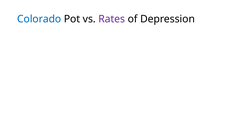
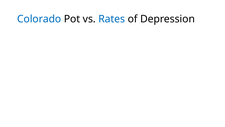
Rates colour: purple -> blue
